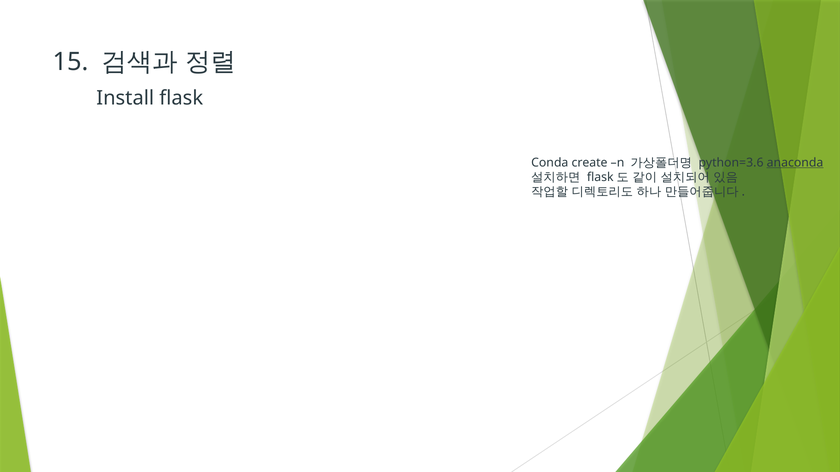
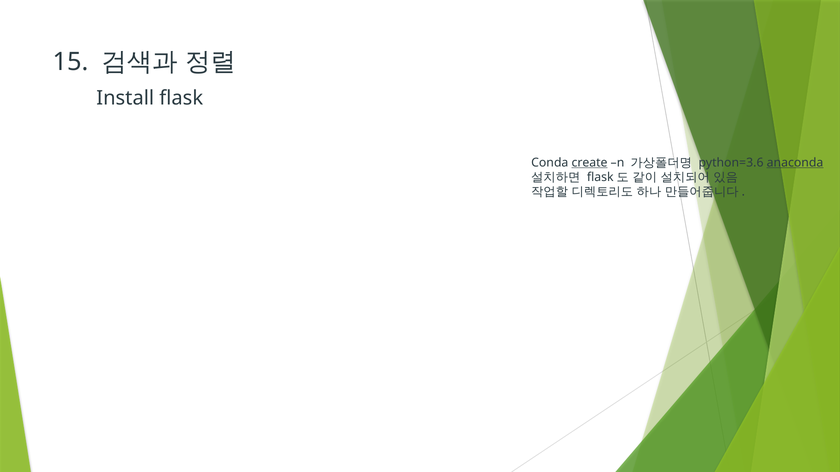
create underline: none -> present
